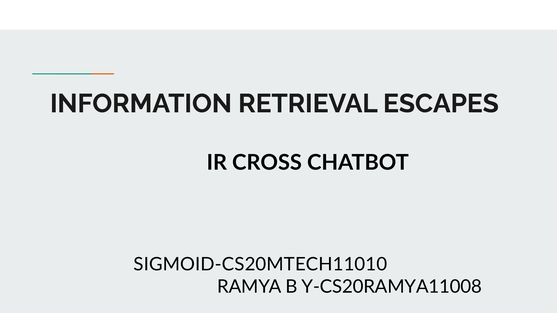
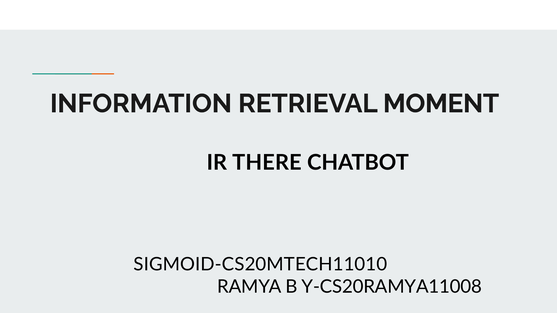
ESCAPES: ESCAPES -> MOMENT
CROSS: CROSS -> THERE
